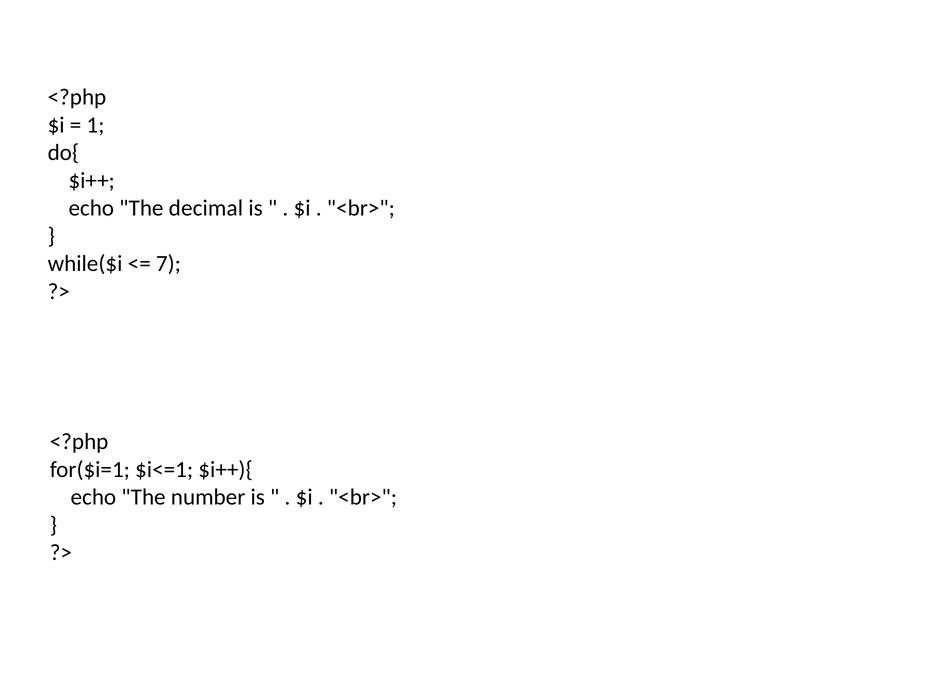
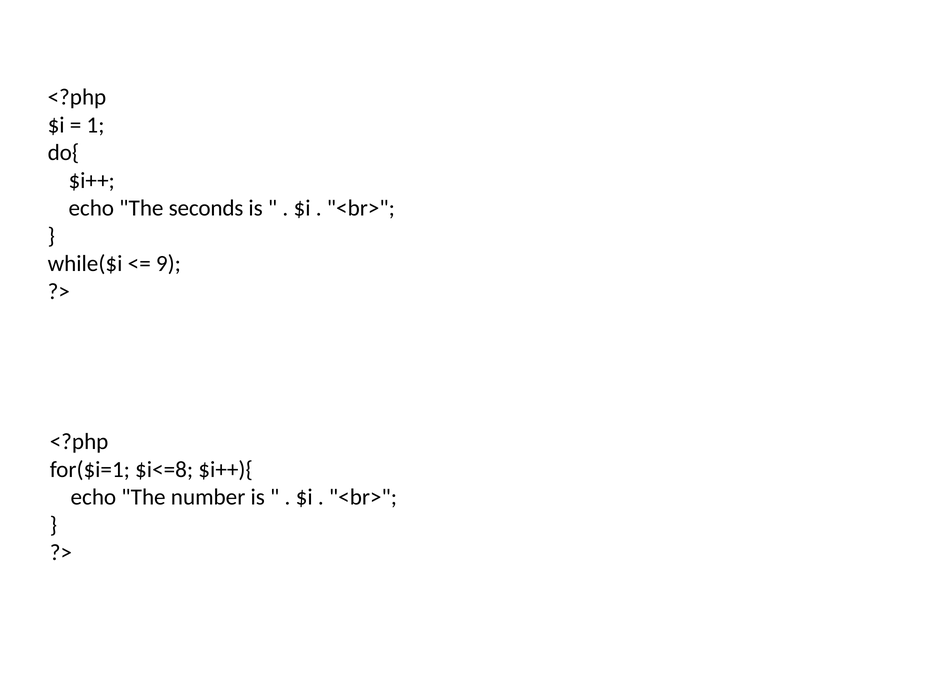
decimal: decimal -> seconds
7: 7 -> 9
$i<=1: $i<=1 -> $i<=8
